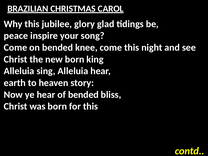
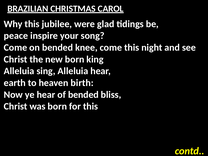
glory: glory -> were
story: story -> birth
